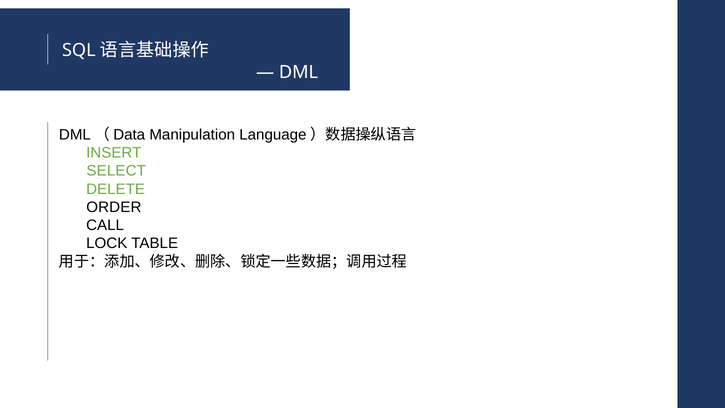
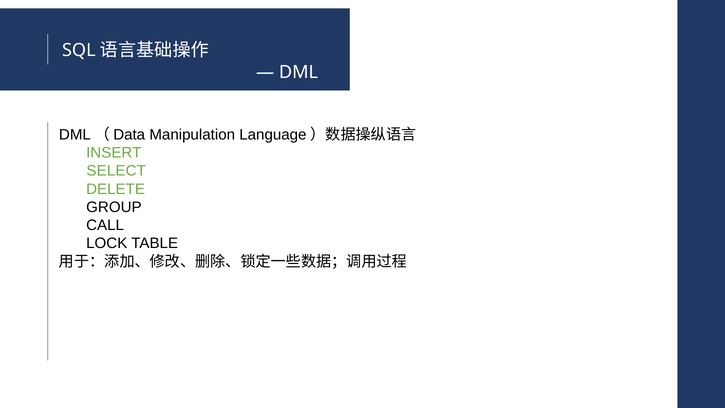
ORDER: ORDER -> GROUP
